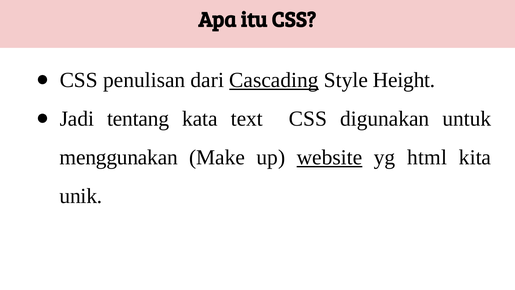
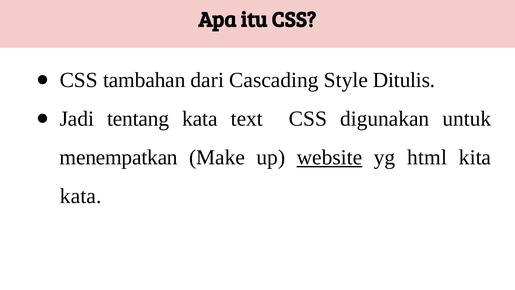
penulisan: penulisan -> tambahan
Cascading underline: present -> none
Height: Height -> Ditulis
menggunakan: menggunakan -> menempatkan
unik at (81, 196): unik -> kata
